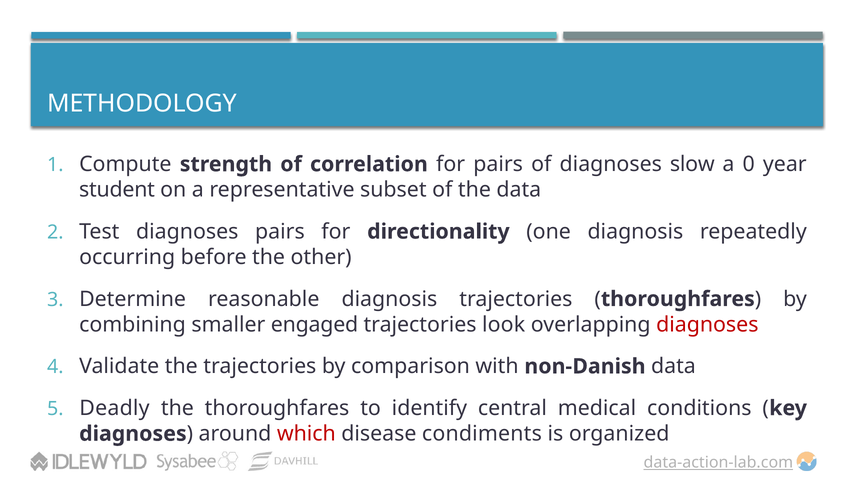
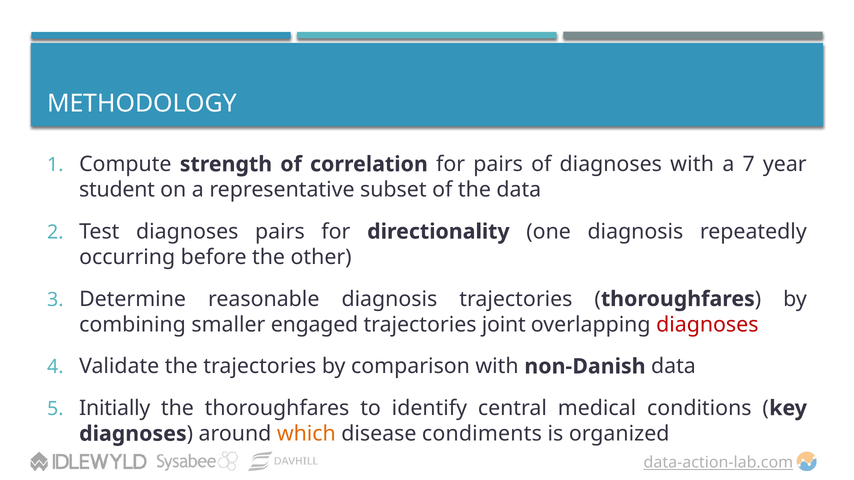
diagnoses slow: slow -> with
0: 0 -> 7
look: look -> joint
Deadly: Deadly -> Initially
which colour: red -> orange
